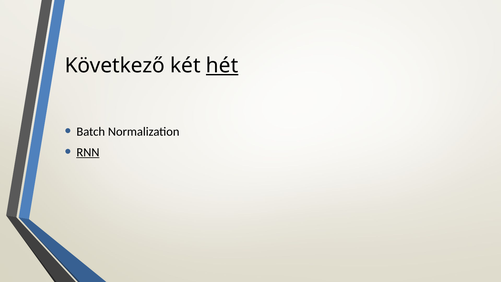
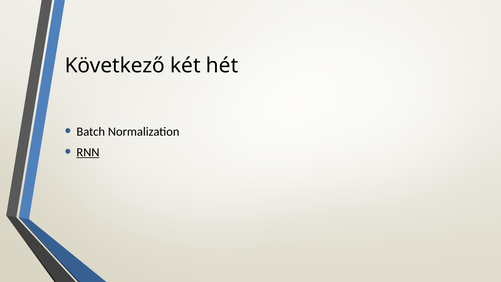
hét underline: present -> none
